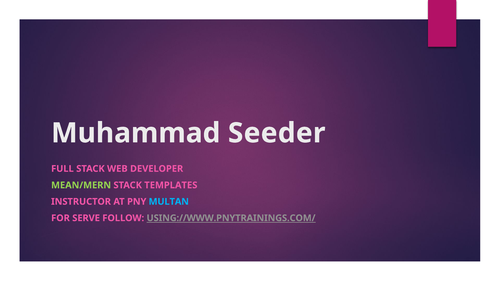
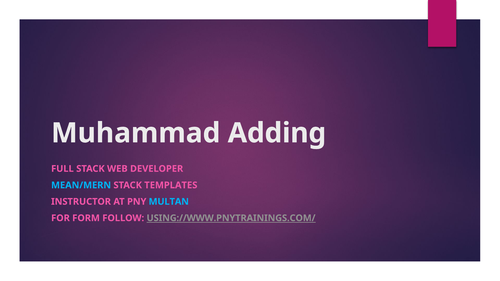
Seeder: Seeder -> Adding
MEAN/MERN colour: light green -> light blue
SERVE: SERVE -> FORM
